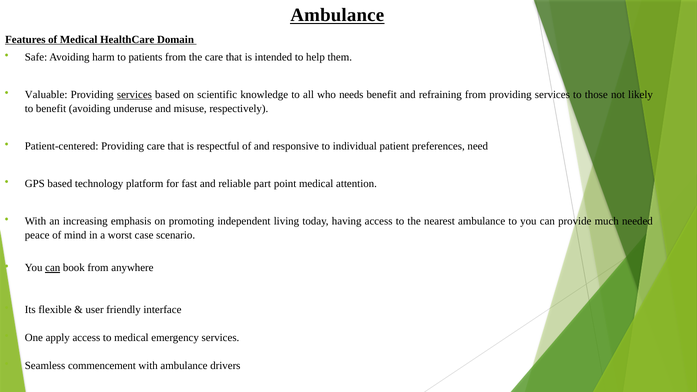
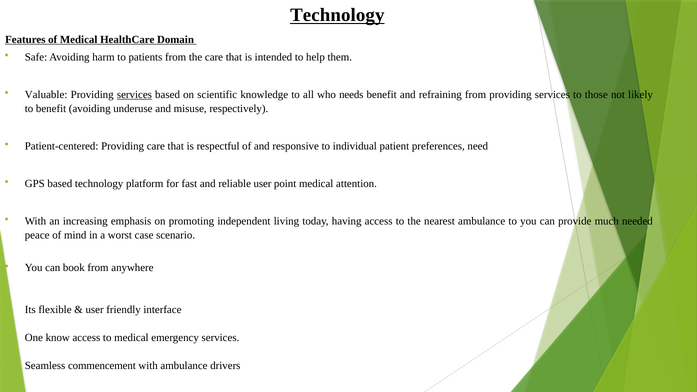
Ambulance at (337, 15): Ambulance -> Technology
reliable part: part -> user
can at (53, 268) underline: present -> none
apply: apply -> know
